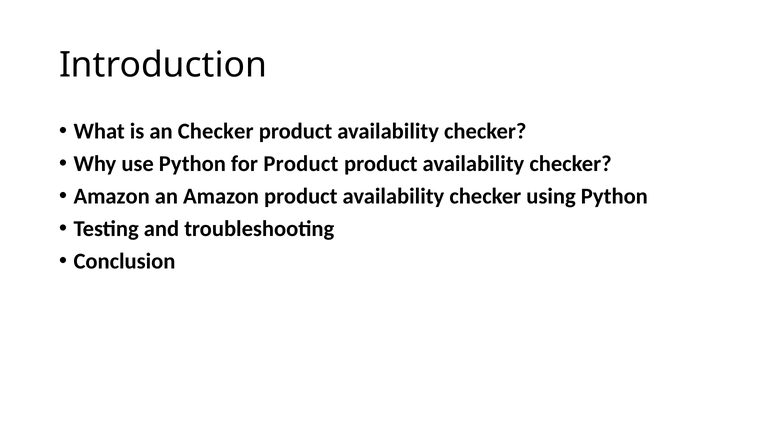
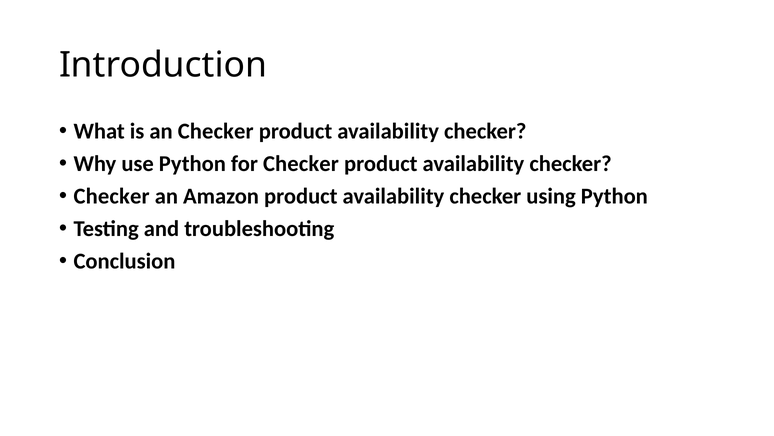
for Product: Product -> Checker
Amazon at (112, 196): Amazon -> Checker
